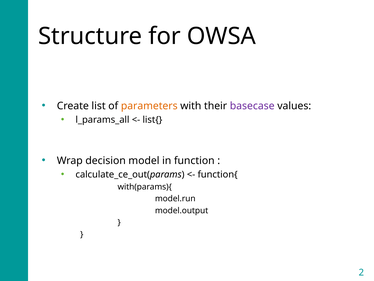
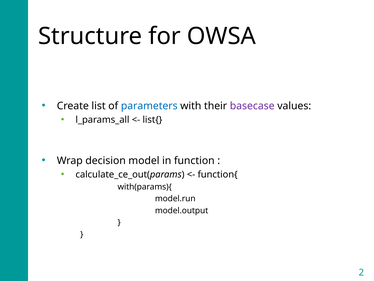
parameters colour: orange -> blue
